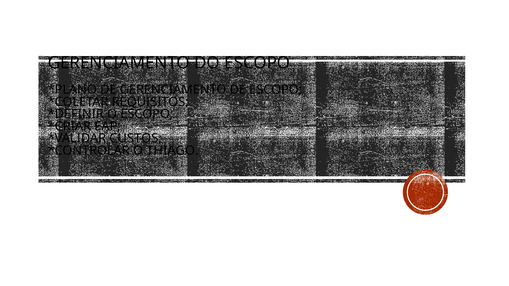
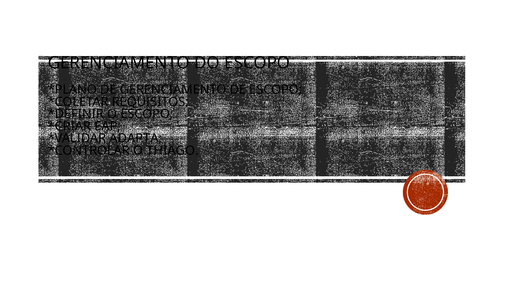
CUSTOS: CUSTOS -> ADAPTA
